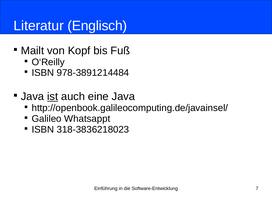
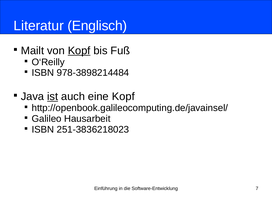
Kopf at (79, 51) underline: none -> present
978-3891214484: 978-3891214484 -> 978-3898214484
eine Java: Java -> Kopf
Whatsappt: Whatsappt -> Hausarbeit
318-3836218023: 318-3836218023 -> 251-3836218023
